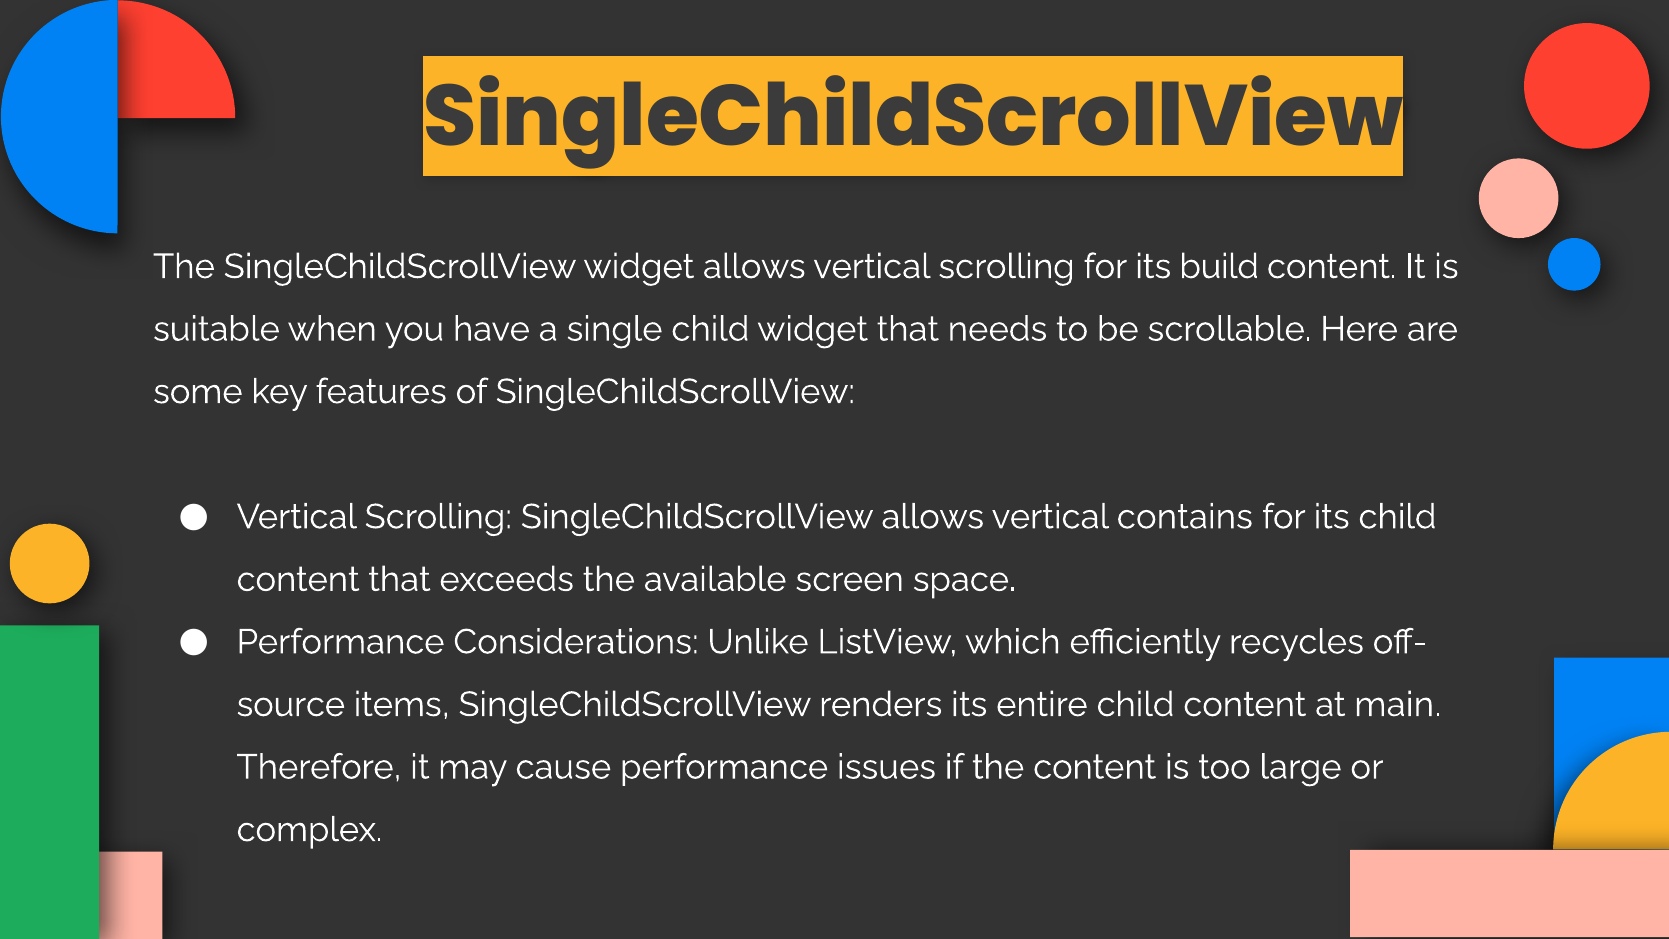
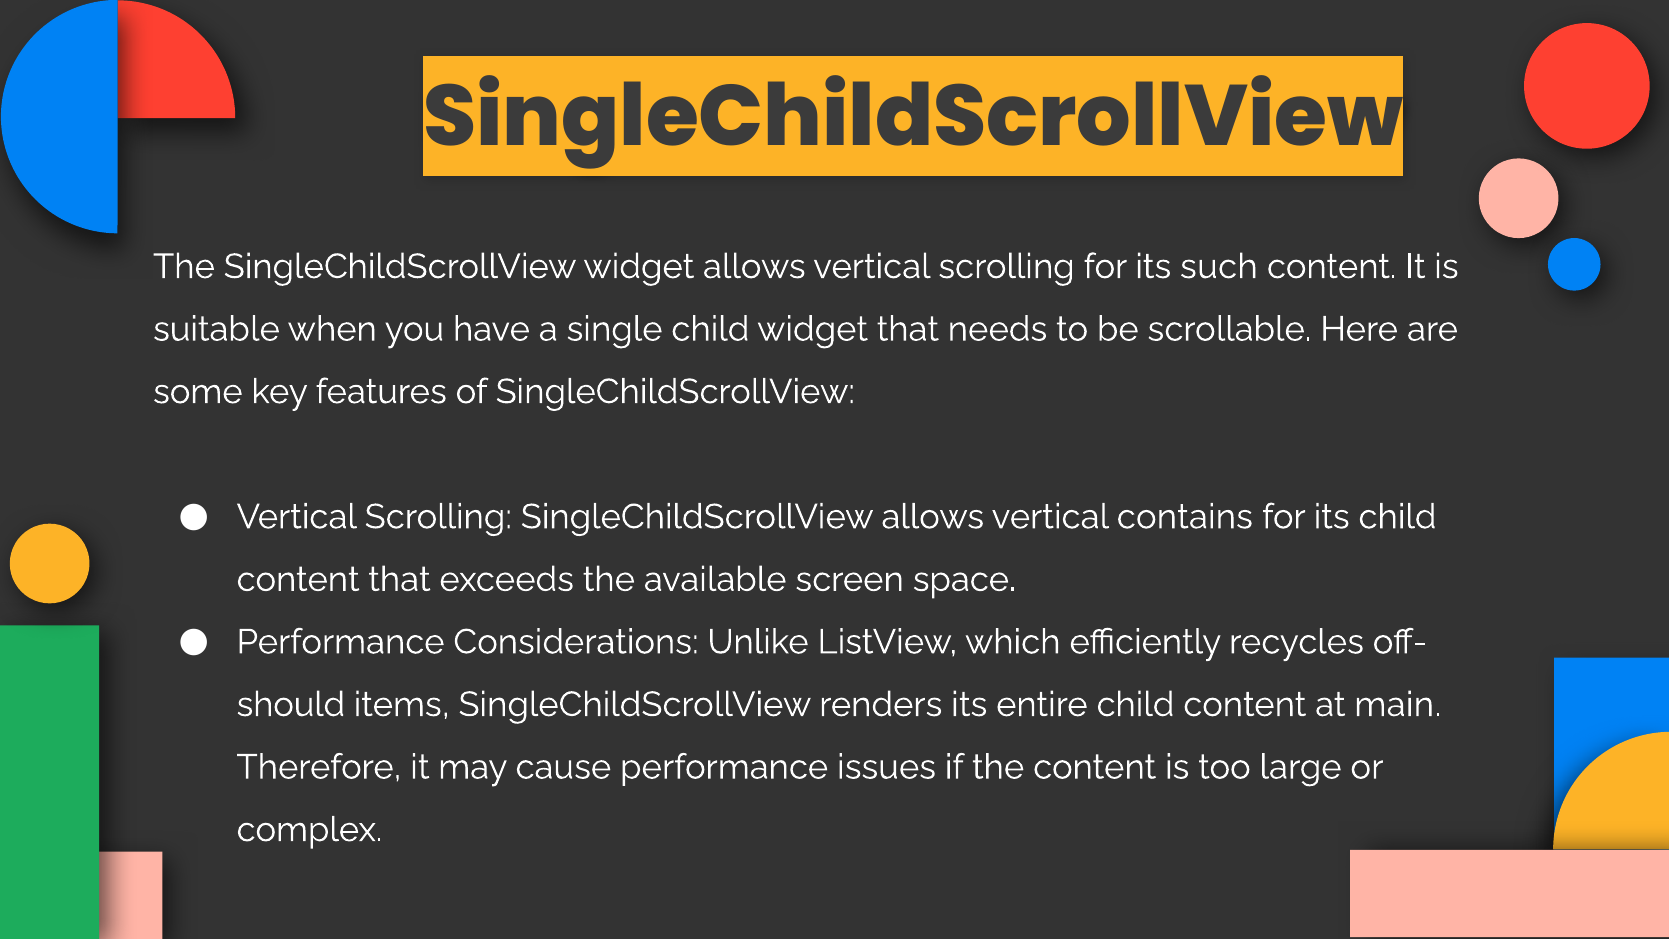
build: build -> such
source: source -> should
